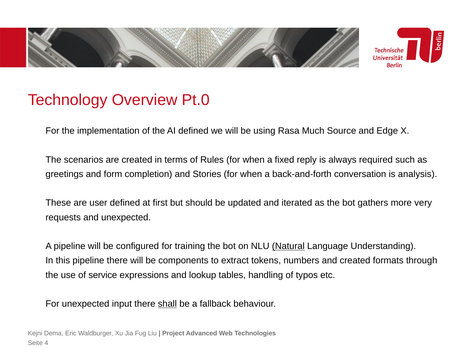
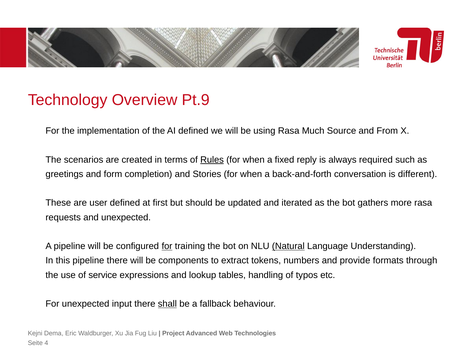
Pt.0: Pt.0 -> Pt.9
Edge: Edge -> From
Rules underline: none -> present
analysis: analysis -> different
more very: very -> rasa
for at (167, 246) underline: none -> present
and created: created -> provide
